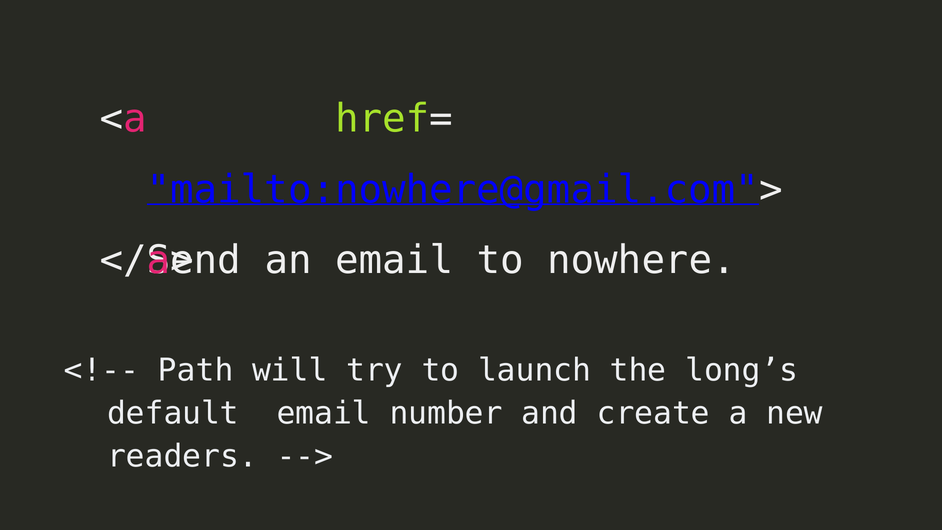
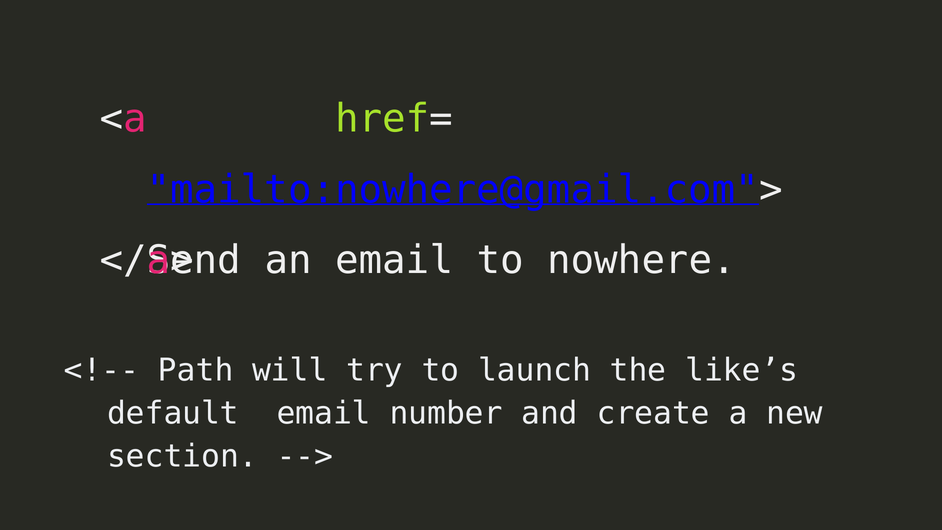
long’s: long’s -> like’s
readers: readers -> section
